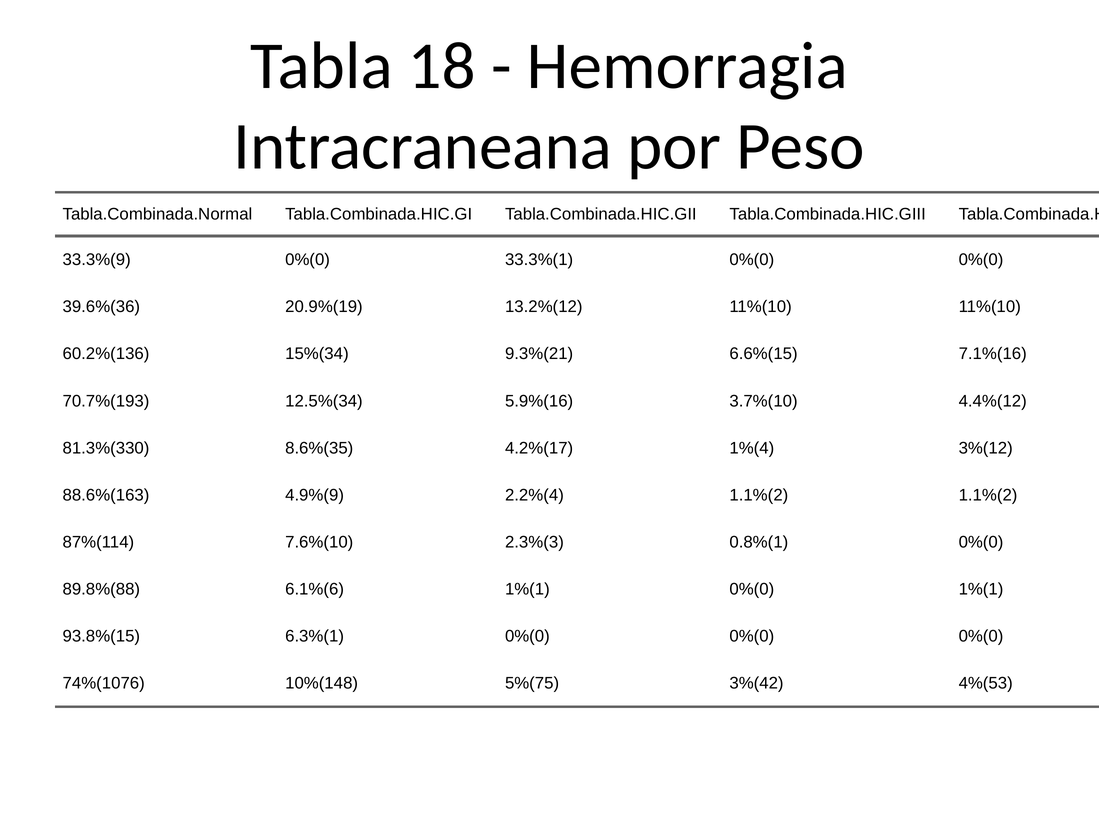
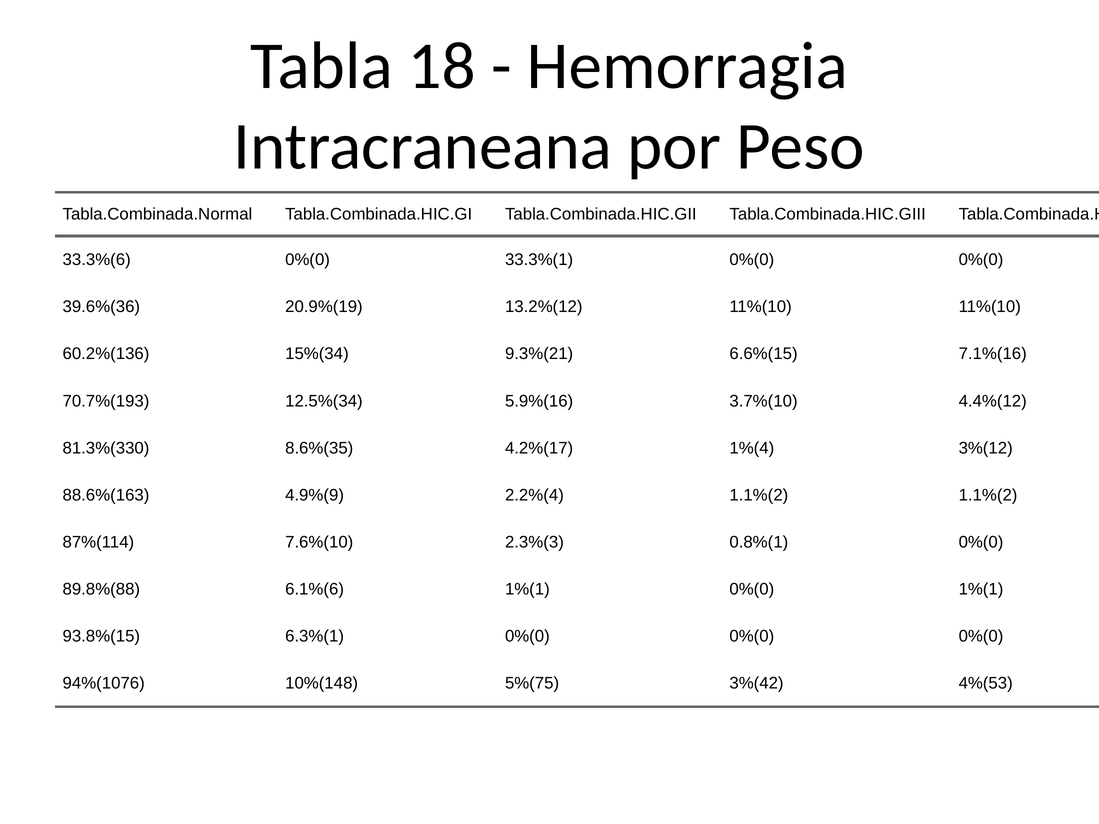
33.3%(9: 33.3%(9 -> 33.3%(6
74%(1076: 74%(1076 -> 94%(1076
